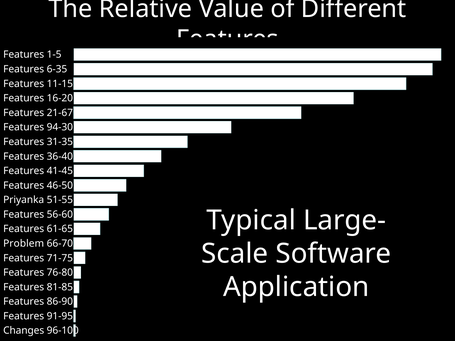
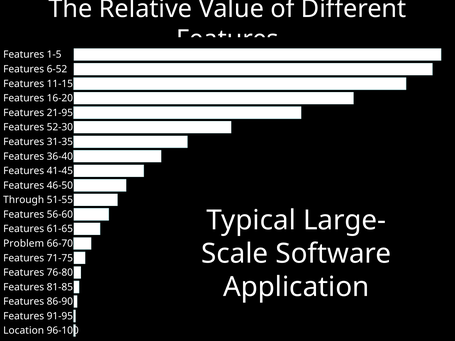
6-35: 6-35 -> 6-52
21-67: 21-67 -> 21-95
94-30: 94-30 -> 52-30
Priyanka: Priyanka -> Through
Changes: Changes -> Location
